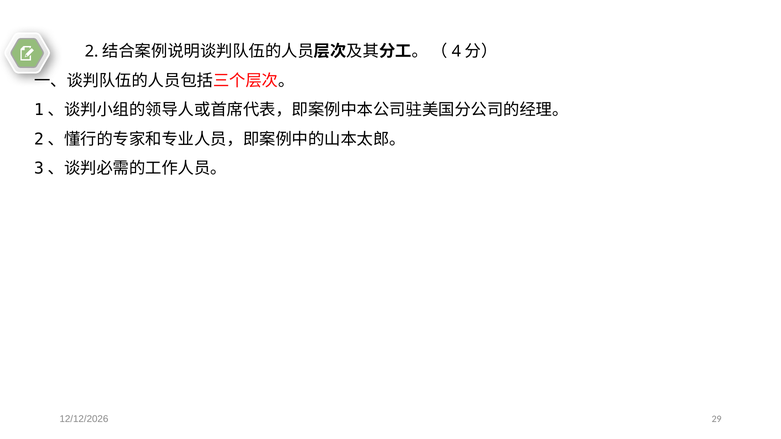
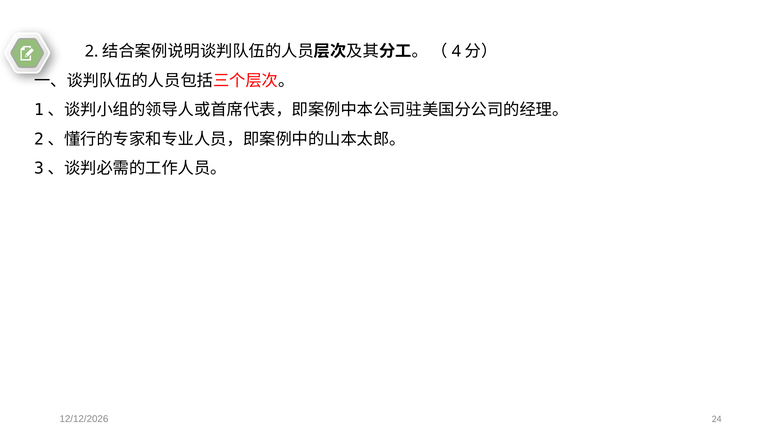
29: 29 -> 24
